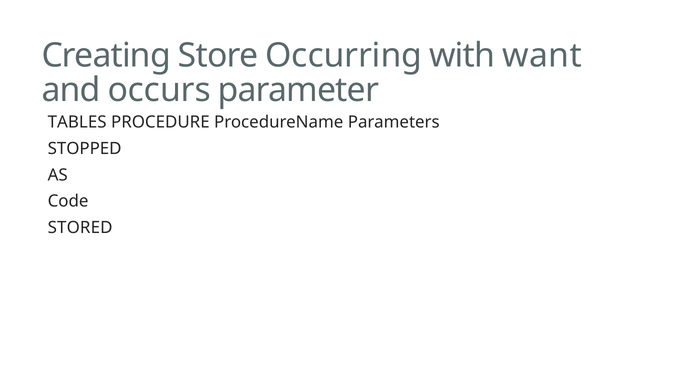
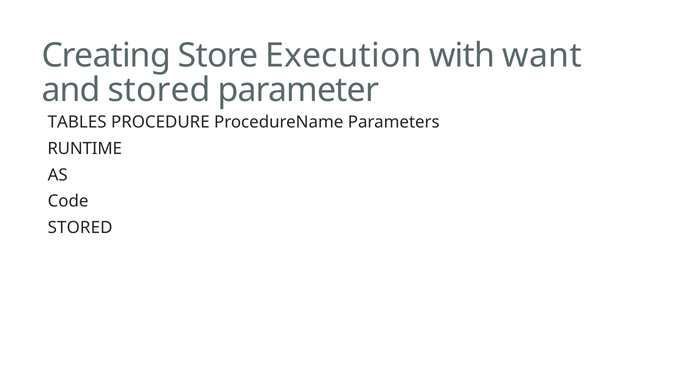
Occurring: Occurring -> Execution
and occurs: occurs -> stored
STOPPED: STOPPED -> RUNTIME
